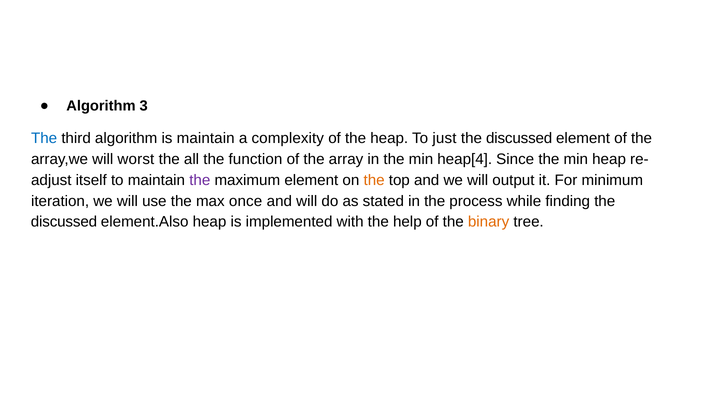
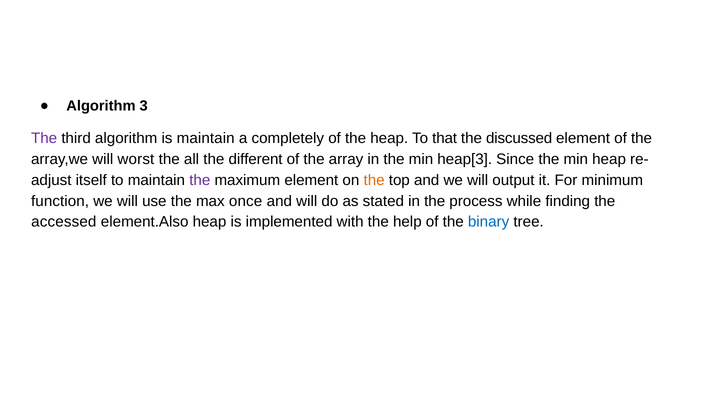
The at (44, 139) colour: blue -> purple
complexity: complexity -> completely
just: just -> that
function: function -> different
heap[4: heap[4 -> heap[3
iteration: iteration -> function
discussed at (64, 222): discussed -> accessed
binary colour: orange -> blue
